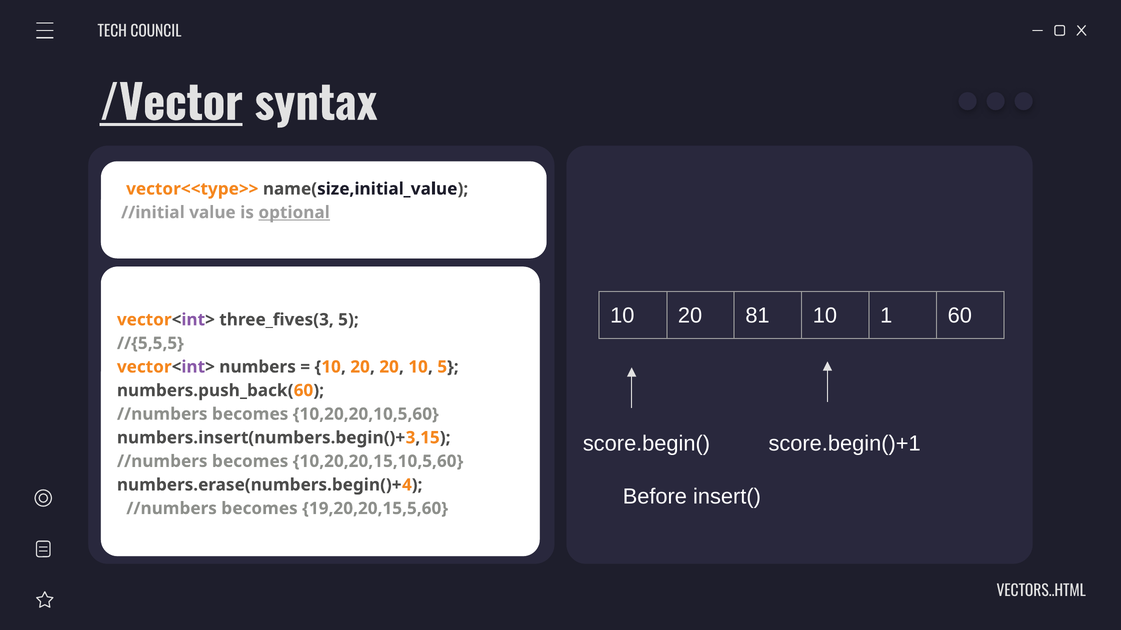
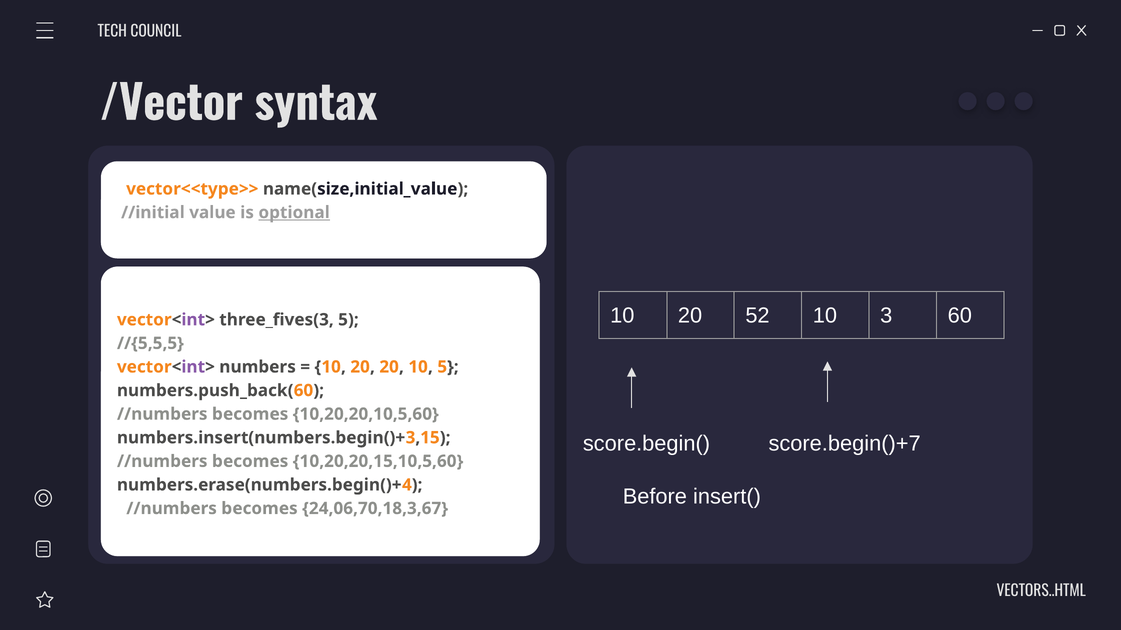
/Vector underline: present -> none
81: 81 -> 52
1: 1 -> 3
score.begin()+1: score.begin()+1 -> score.begin()+7
19,20,20,15,5,60: 19,20,20,15,5,60 -> 24,06,70,18,3,67
